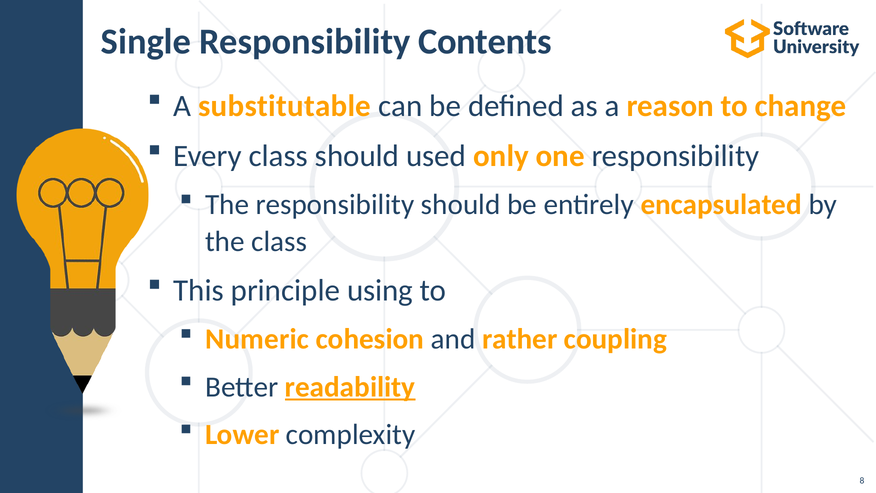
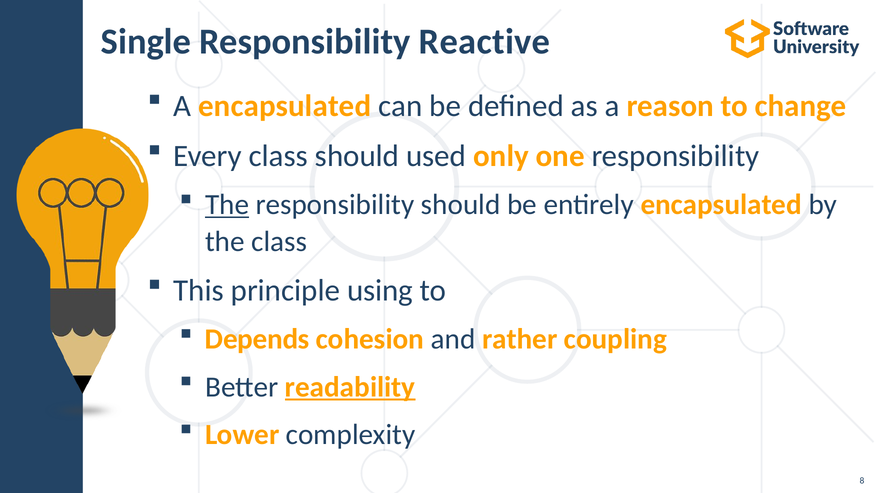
Contents: Contents -> Reactive
A substitutable: substitutable -> encapsulated
The at (227, 204) underline: none -> present
Numeric: Numeric -> Depends
